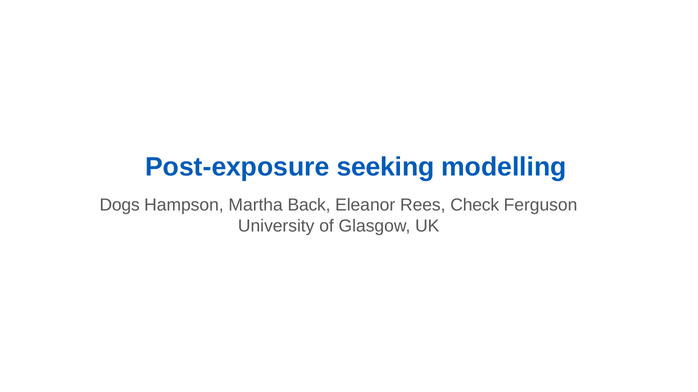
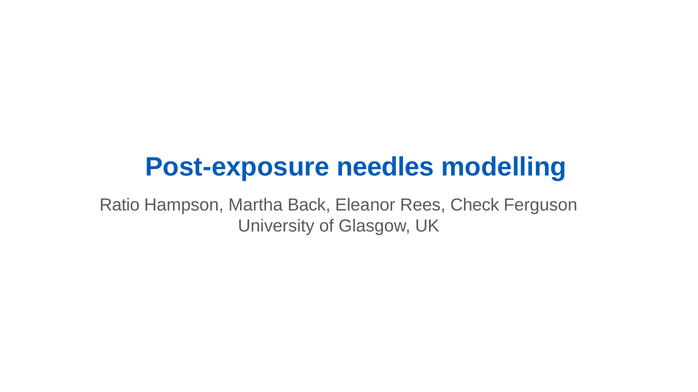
seeking: seeking -> needles
Dogs: Dogs -> Ratio
